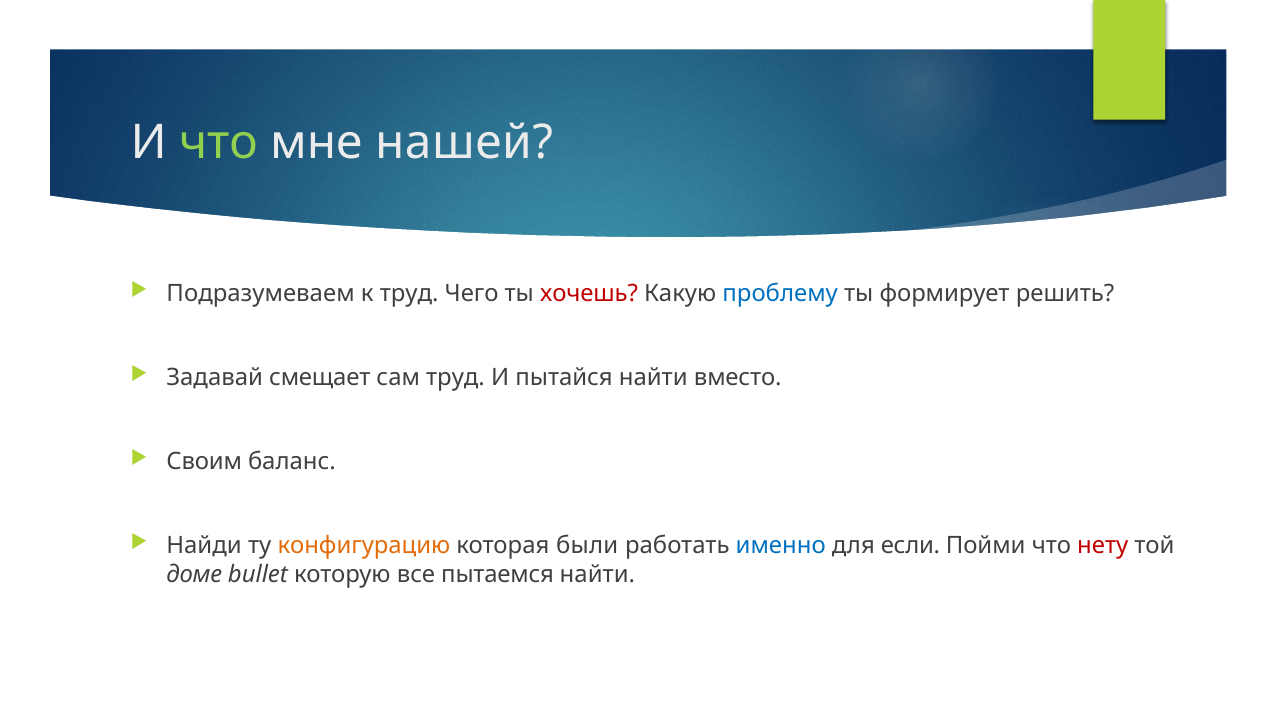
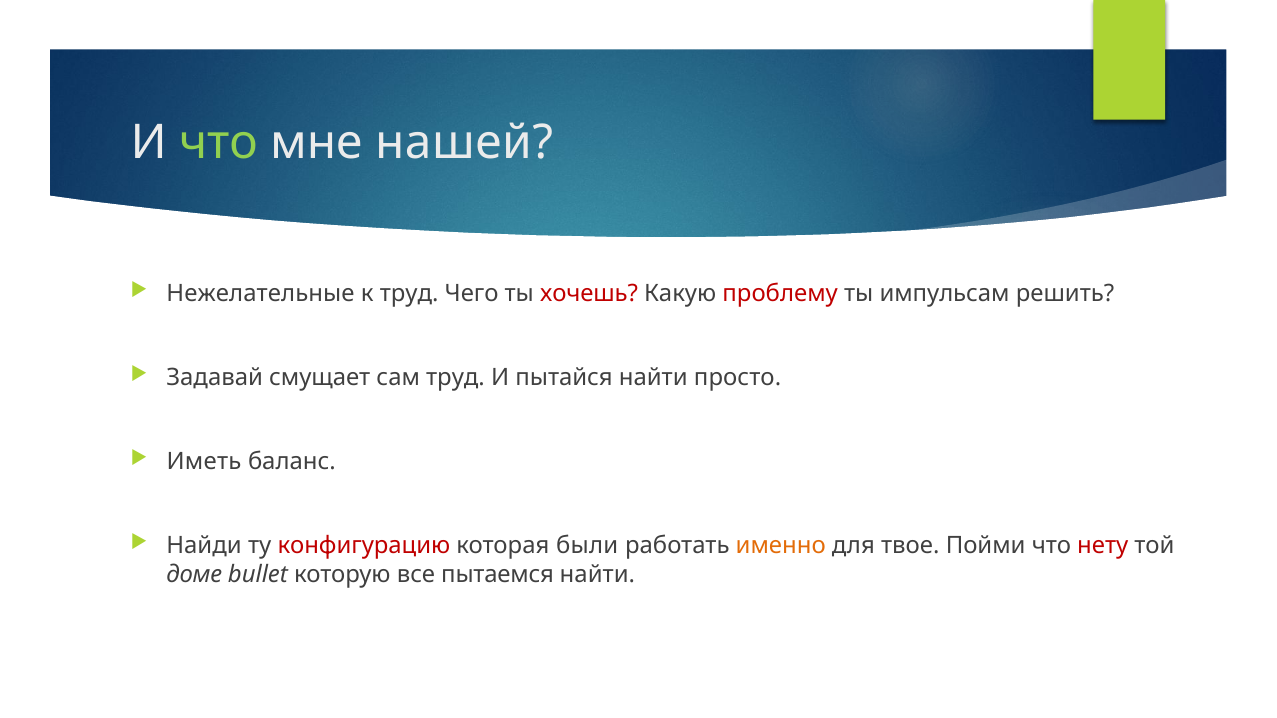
Подразумеваем: Подразумеваем -> Нежелательные
проблему colour: blue -> red
формирует: формирует -> импульсам
смещает: смещает -> смущает
вместо: вместо -> просто
Своим: Своим -> Иметь
конфигурацию colour: orange -> red
именно colour: blue -> orange
если: если -> твое
